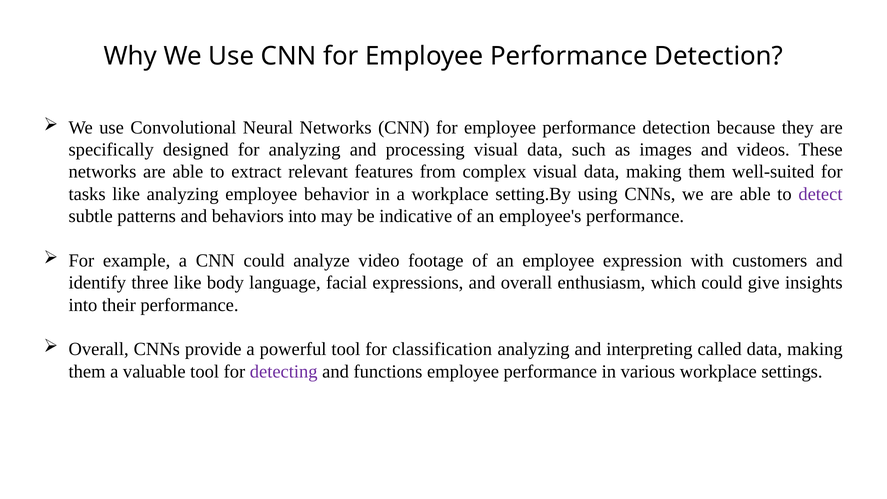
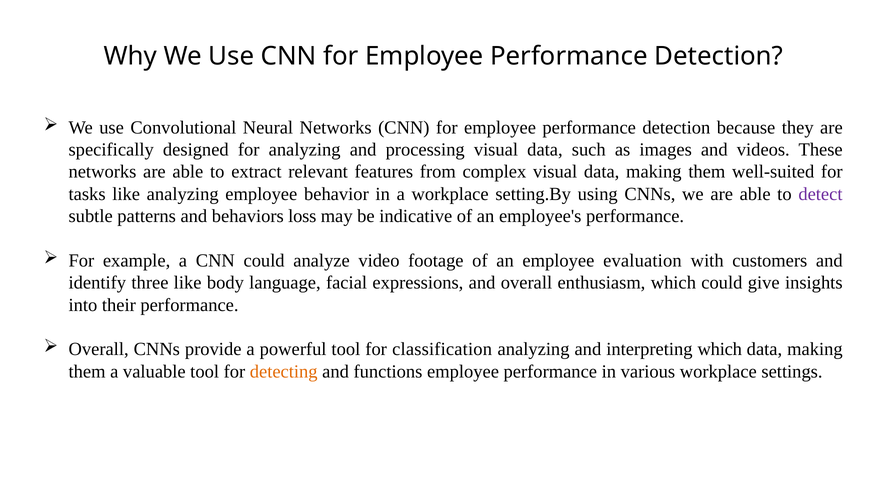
behaviors into: into -> loss
expression: expression -> evaluation
interpreting called: called -> which
detecting colour: purple -> orange
